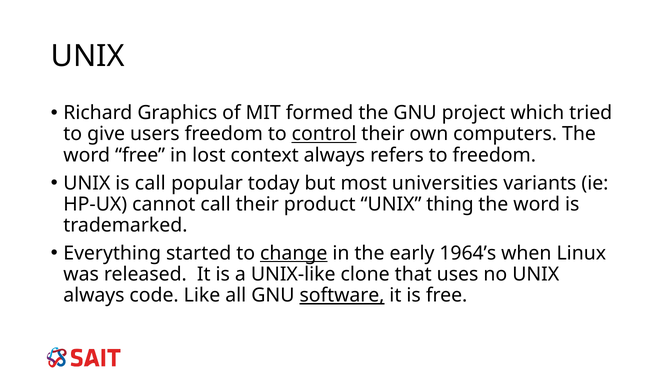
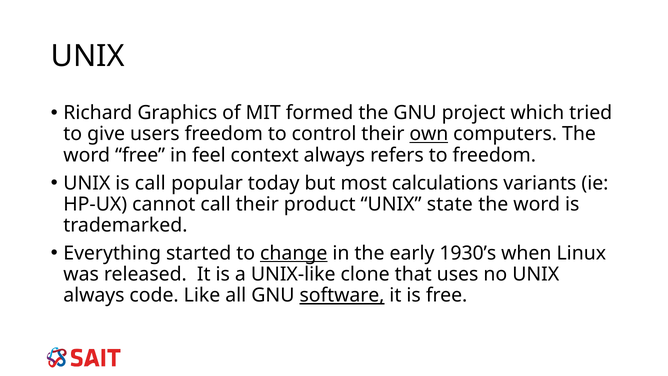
control underline: present -> none
own underline: none -> present
lost: lost -> feel
universities: universities -> calculations
thing: thing -> state
1964’s: 1964’s -> 1930’s
